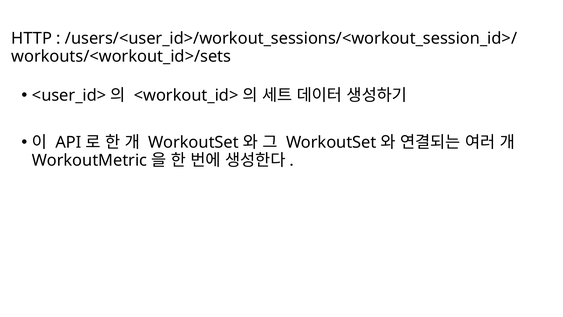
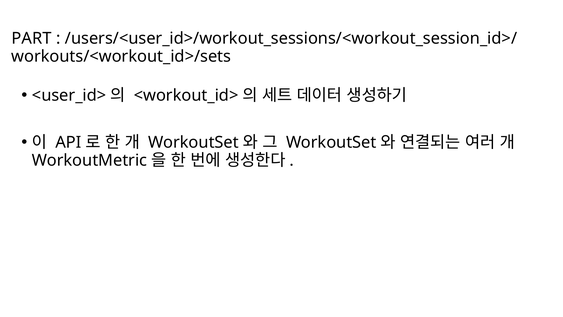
HTTP: HTTP -> PART
